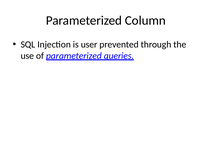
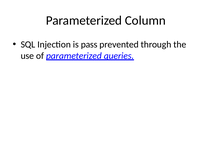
user: user -> pass
